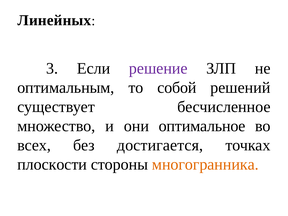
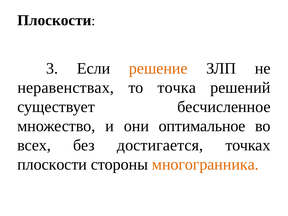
Линейных at (54, 20): Линейных -> Плоскости
решение colour: purple -> orange
оптимальным: оптимальным -> неравенствах
собой: собой -> точка
